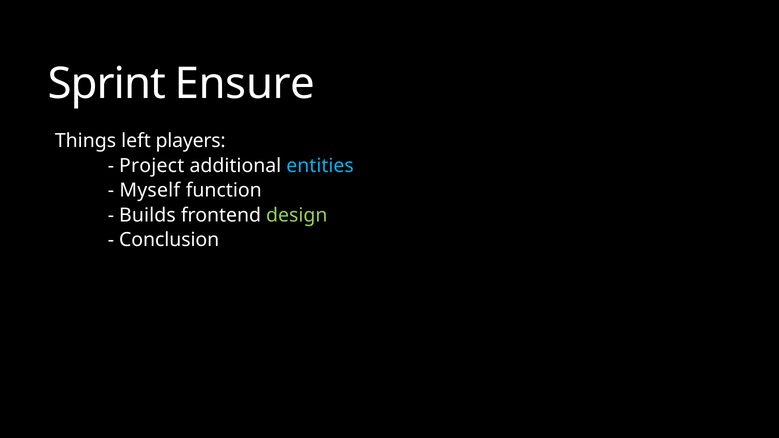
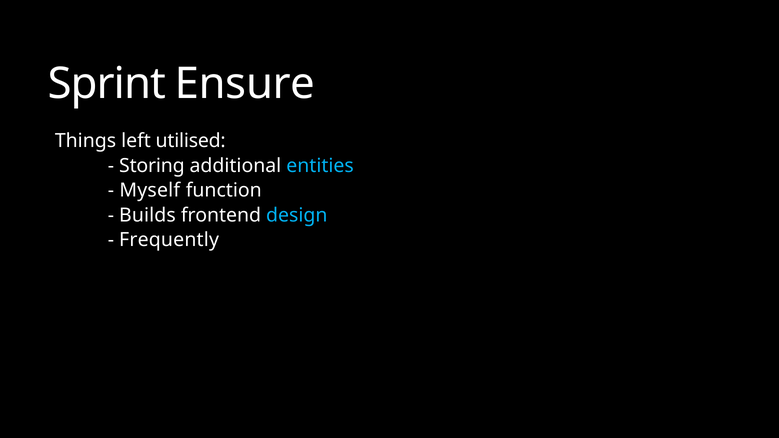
players: players -> utilised
Project: Project -> Storing
design colour: light green -> light blue
Conclusion: Conclusion -> Frequently
